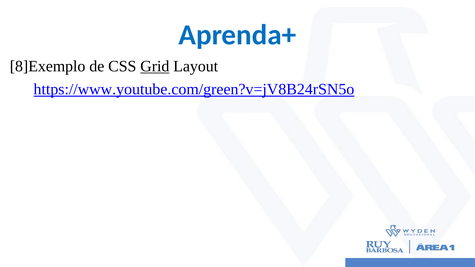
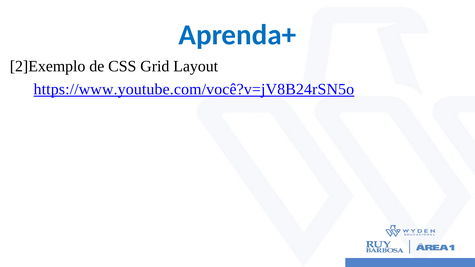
8]Exemplo: 8]Exemplo -> 2]Exemplo
Grid underline: present -> none
https://www.youtube.com/green?v=jV8B24rSN5o: https://www.youtube.com/green?v=jV8B24rSN5o -> https://www.youtube.com/você?v=jV8B24rSN5o
